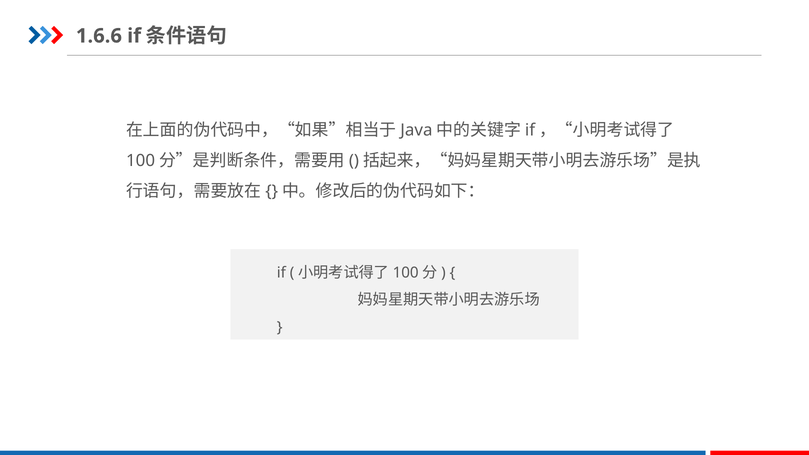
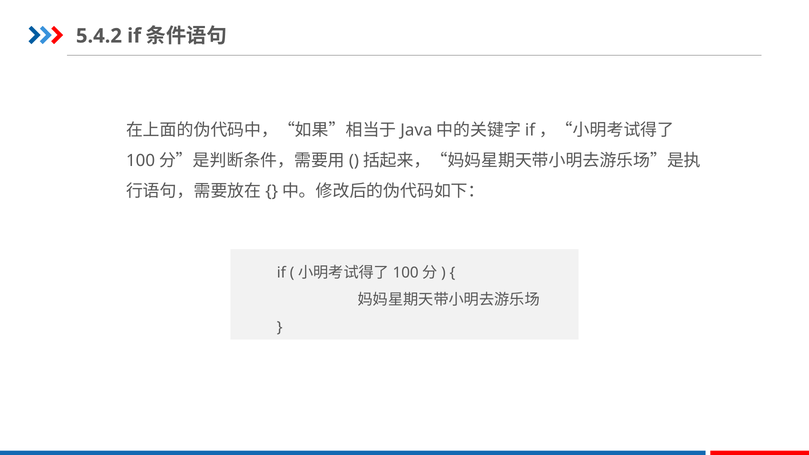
1.6.6: 1.6.6 -> 5.4.2
